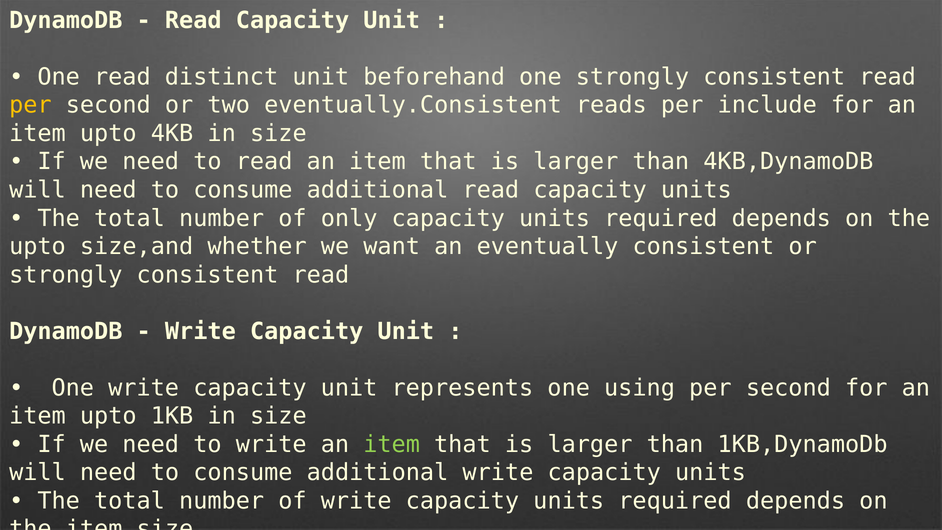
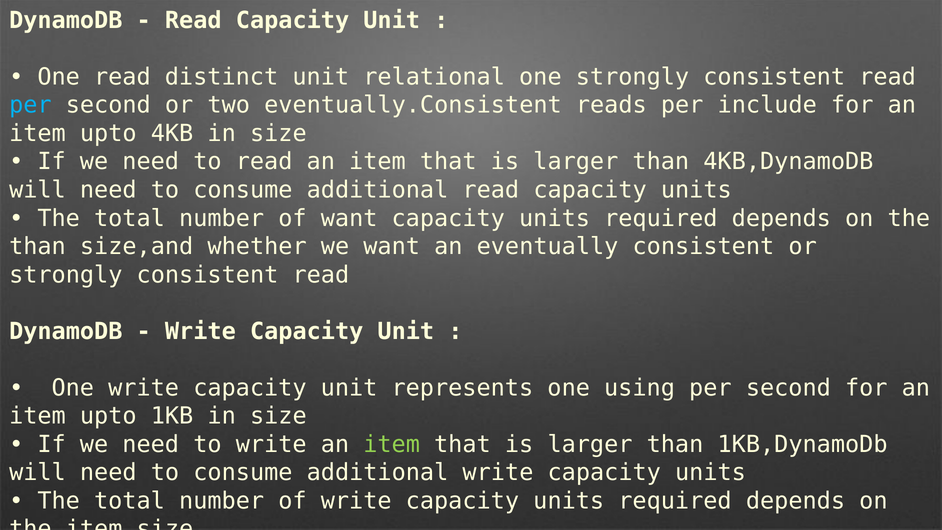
beforehand: beforehand -> relational
per at (30, 105) colour: yellow -> light blue
of only: only -> want
upto at (37, 246): upto -> than
